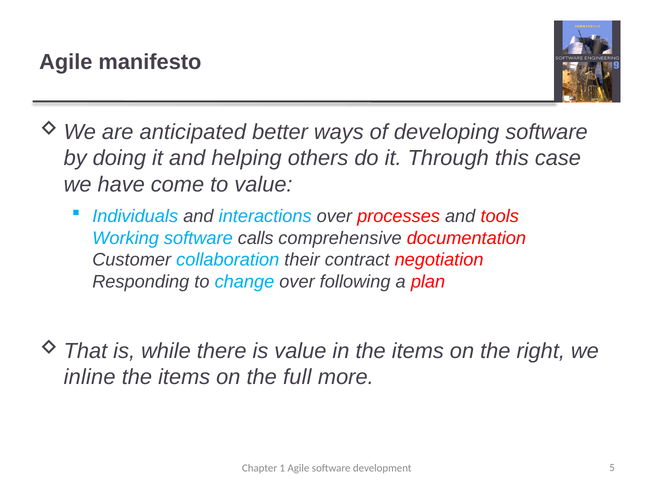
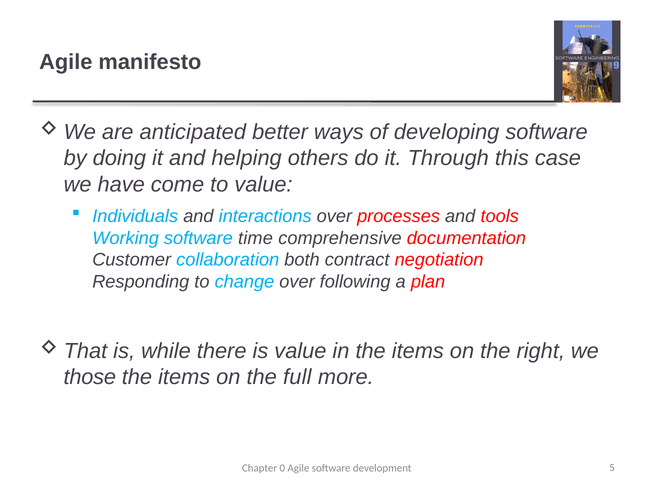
calls: calls -> time
their: their -> both
inline: inline -> those
1: 1 -> 0
